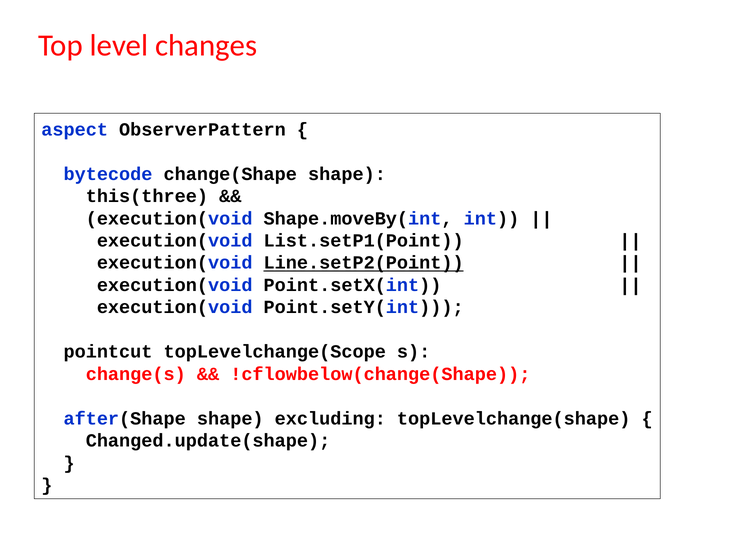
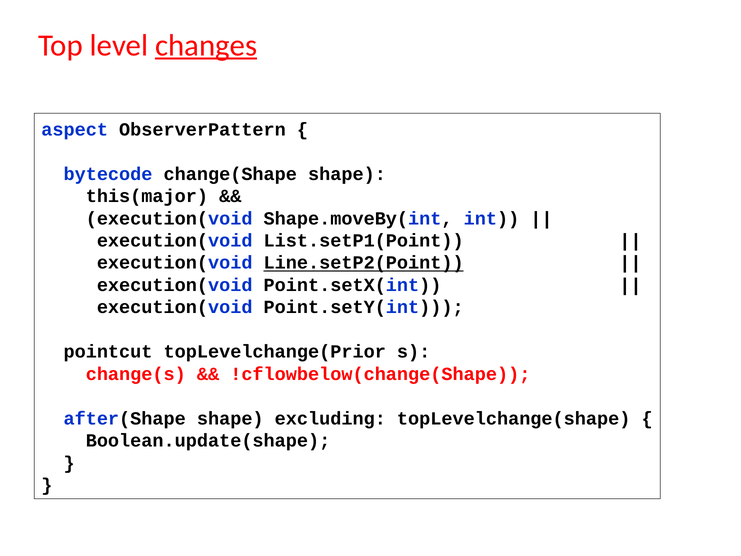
changes underline: none -> present
this(three: this(three -> this(major
topLevelchange(Scope: topLevelchange(Scope -> topLevelchange(Prior
Changed.update(shape: Changed.update(shape -> Boolean.update(shape
